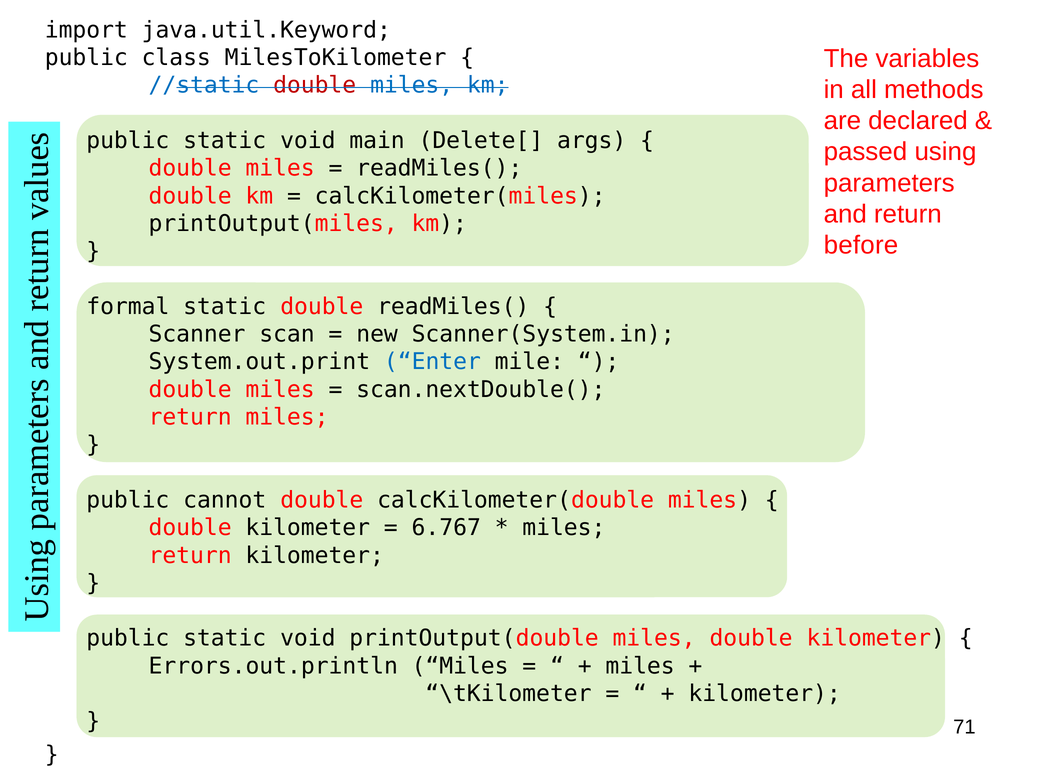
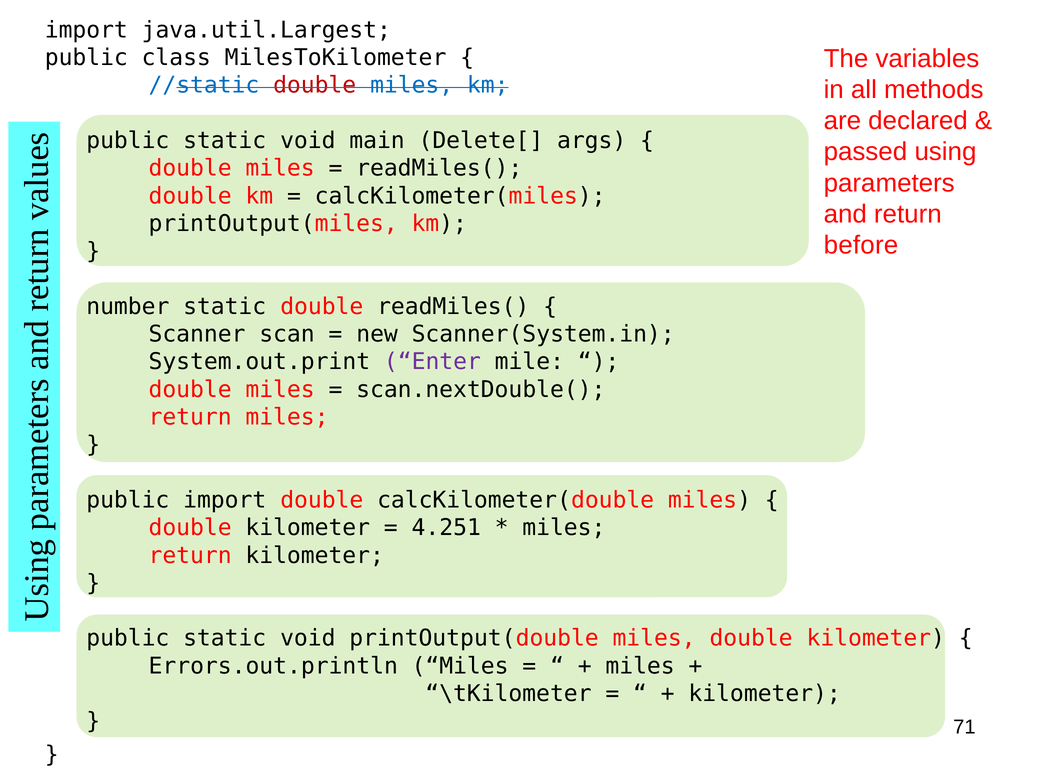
java.util.Keyword: java.util.Keyword -> java.util.Largest
formal: formal -> number
Enter colour: blue -> purple
public cannot: cannot -> import
6.767: 6.767 -> 4.251
